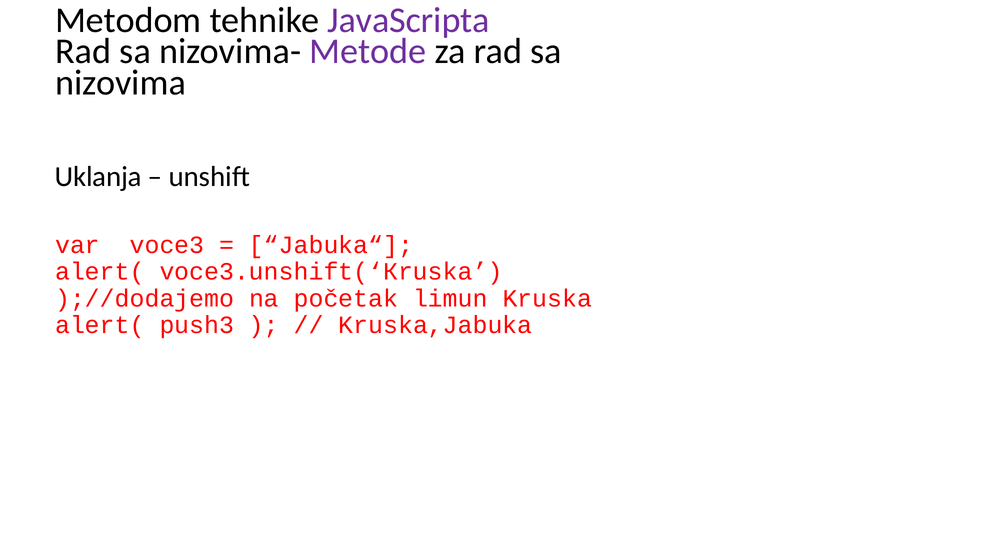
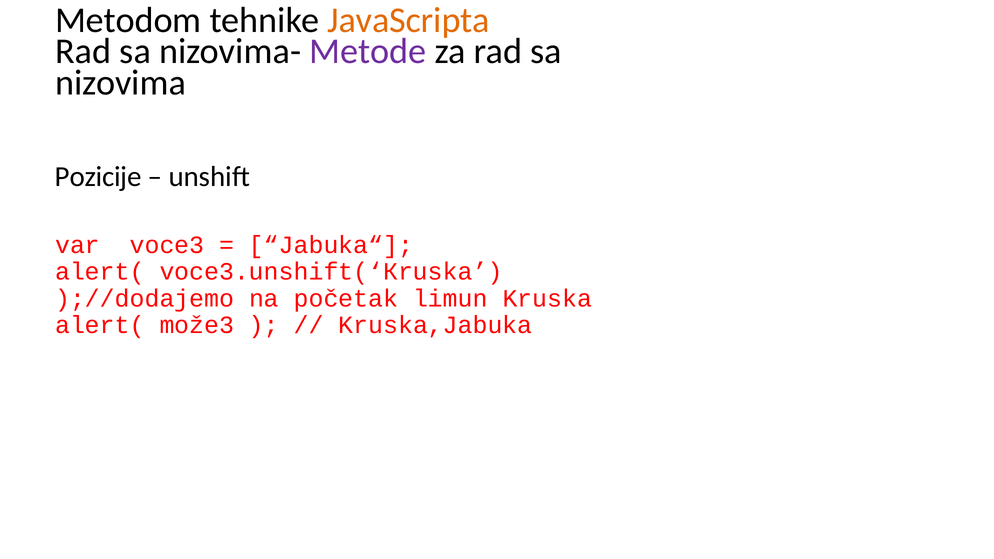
JavaScripta colour: purple -> orange
Uklanja: Uklanja -> Pozicije
push3: push3 -> može3
